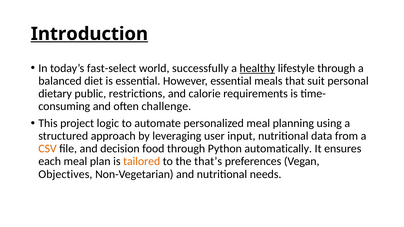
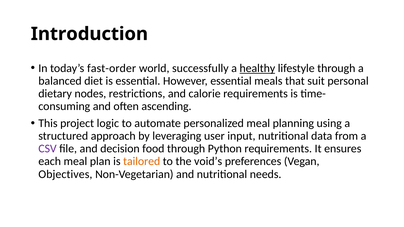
Introduction underline: present -> none
fast-select: fast-select -> fast-order
public: public -> nodes
challenge: challenge -> ascending
CSV colour: orange -> purple
Python automatically: automatically -> requirements
that’s: that’s -> void’s
